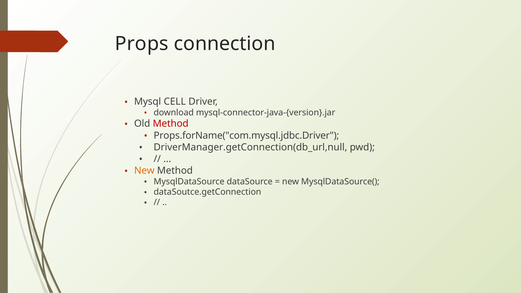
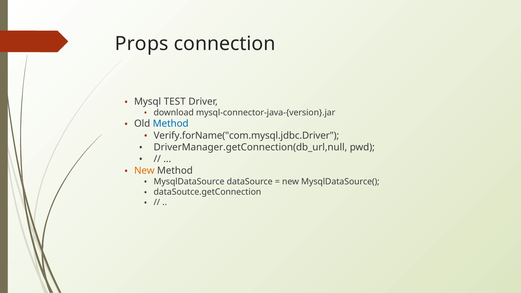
CELL: CELL -> TEST
Method at (171, 124) colour: red -> blue
Props.forName("com.mysql.jdbc.Driver: Props.forName("com.mysql.jdbc.Driver -> Verify.forName("com.mysql.jdbc.Driver
